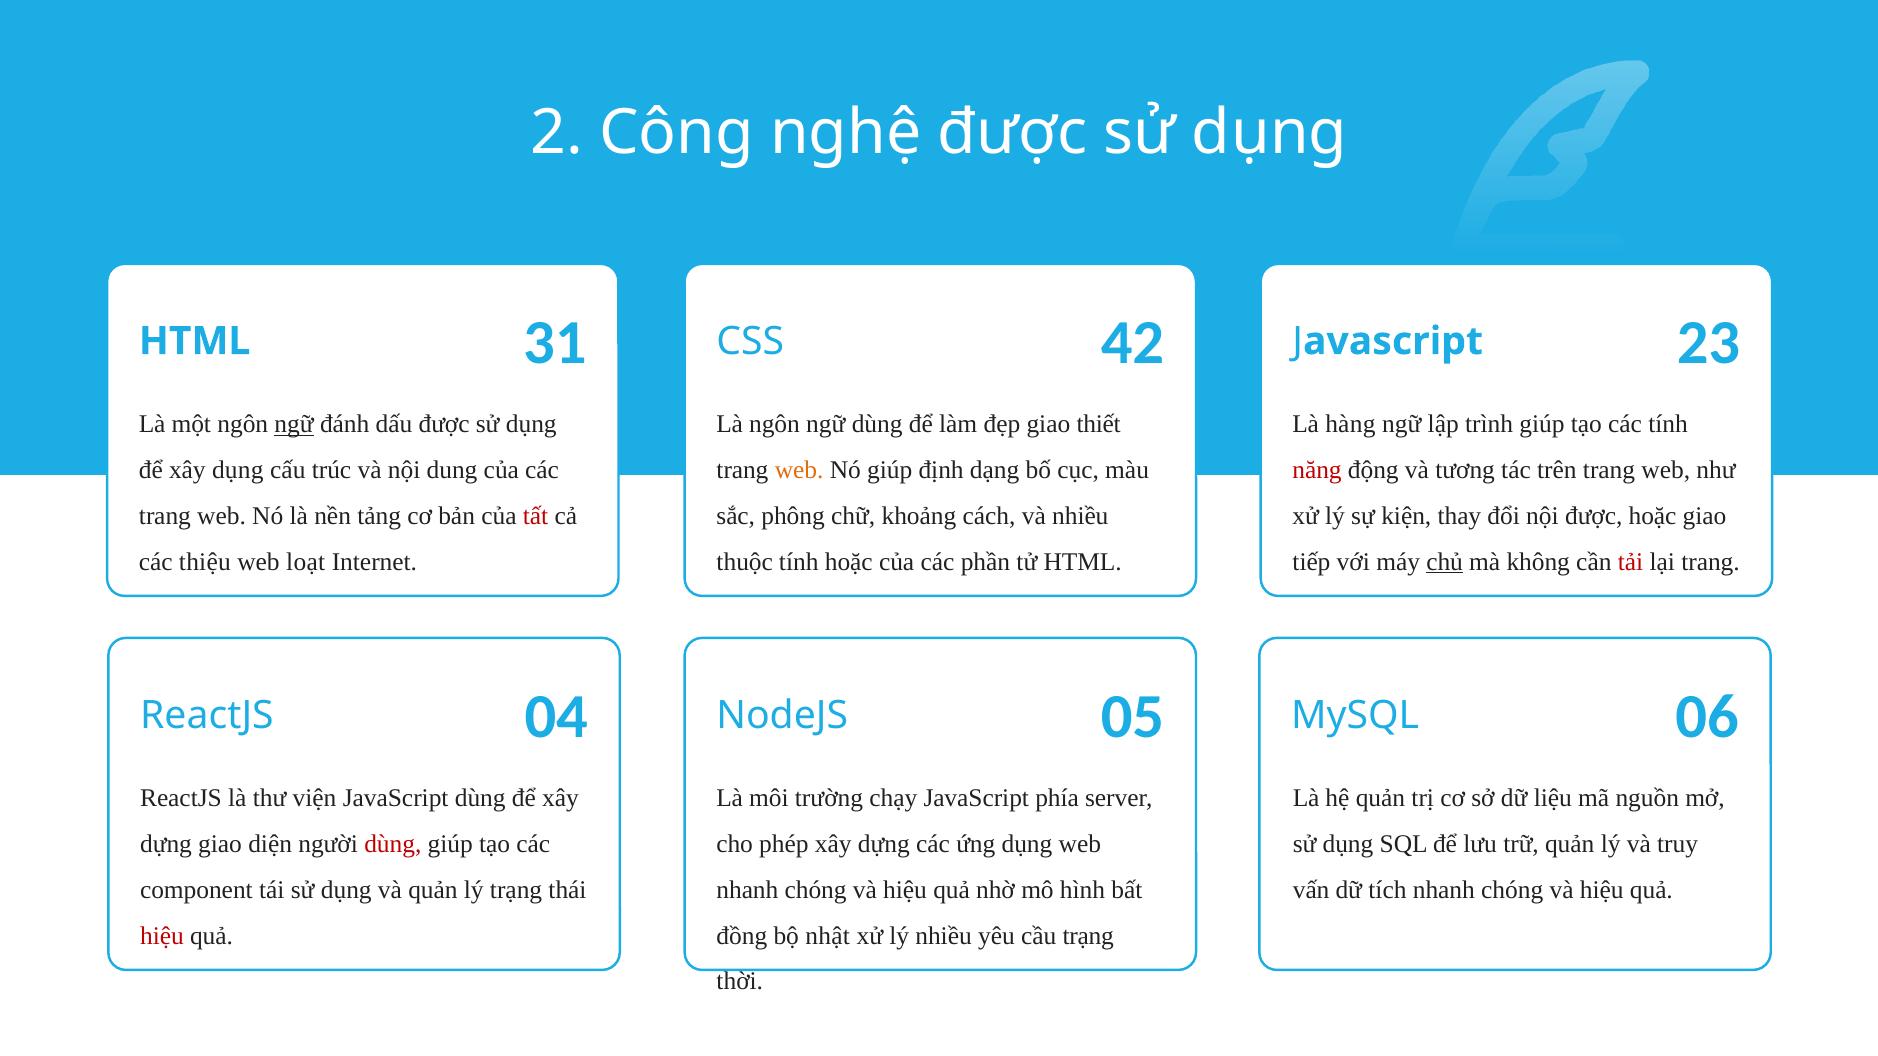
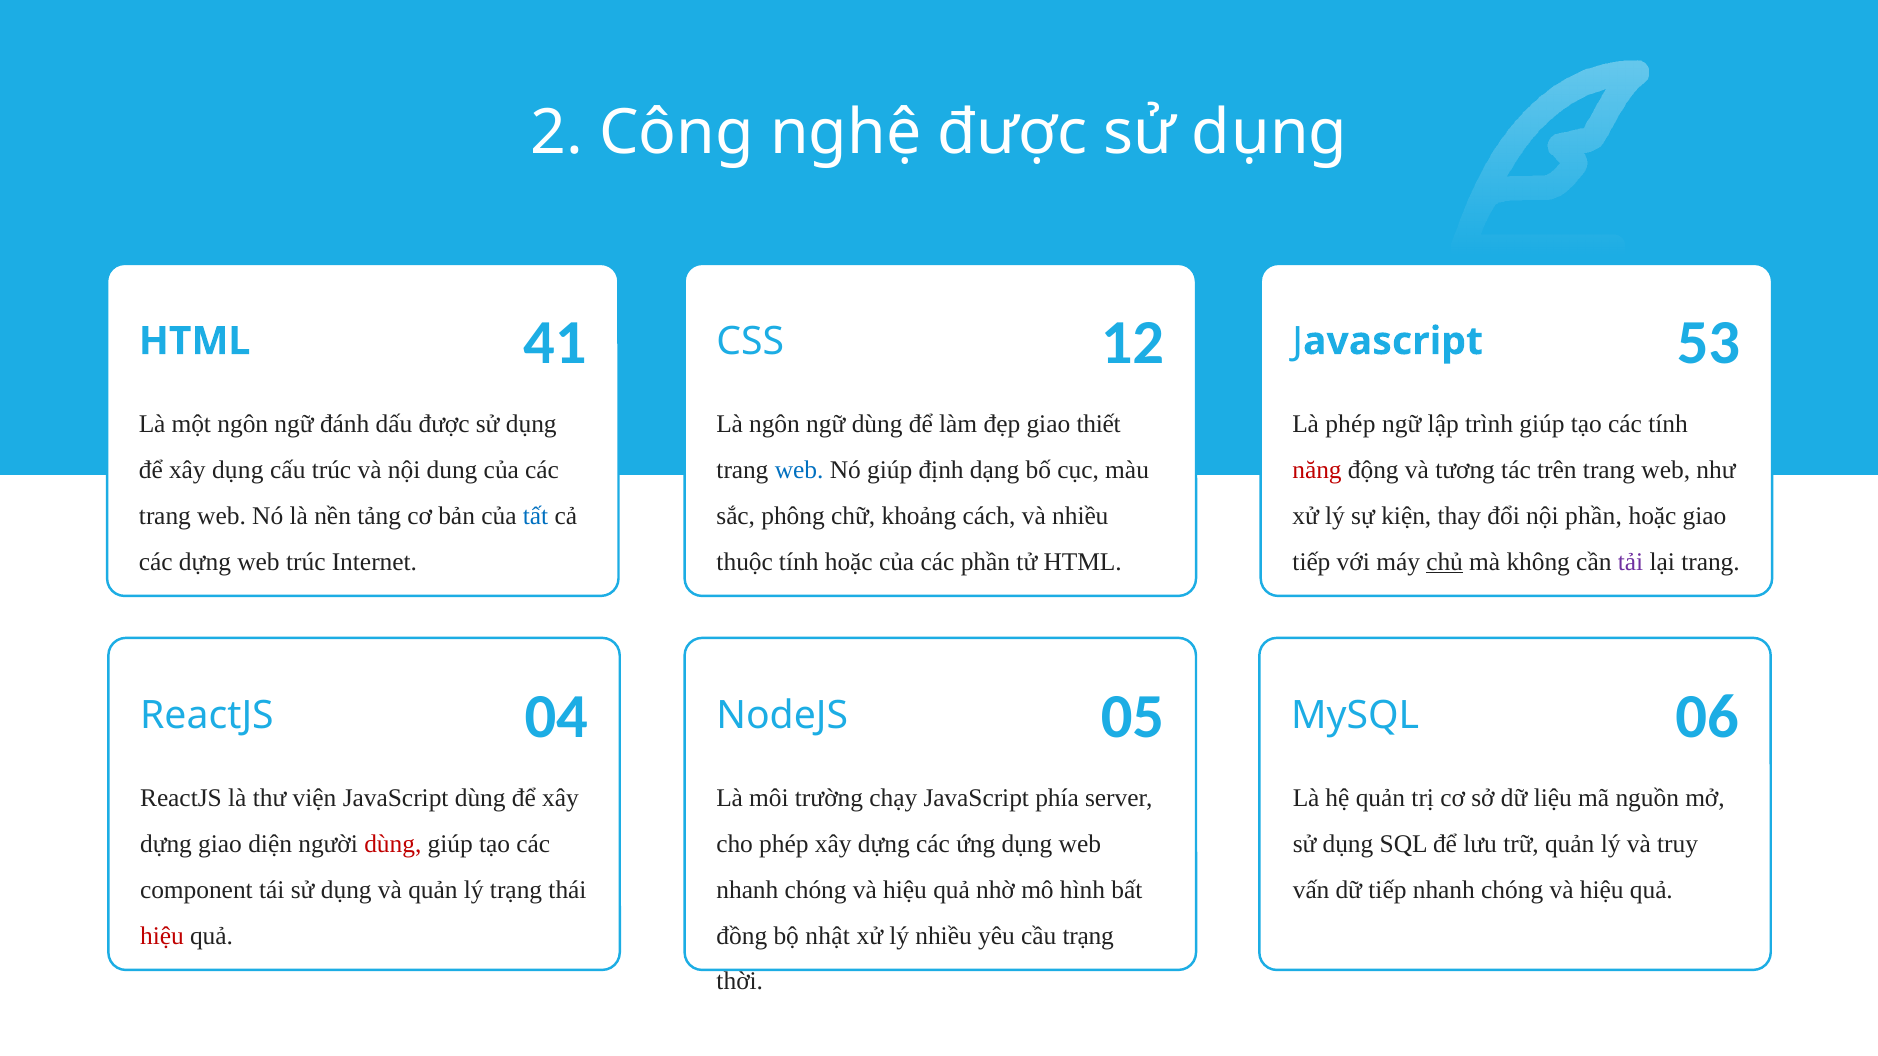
42: 42 -> 12
23: 23 -> 53
31: 31 -> 41
ngữ at (294, 425) underline: present -> none
Là hàng: hàng -> phép
web at (799, 470) colour: orange -> blue
tất colour: red -> blue
nội được: được -> phần
các thiệu: thiệu -> dựng
web loạt: loạt -> trúc
tải colour: red -> purple
dữ tích: tích -> tiếp
